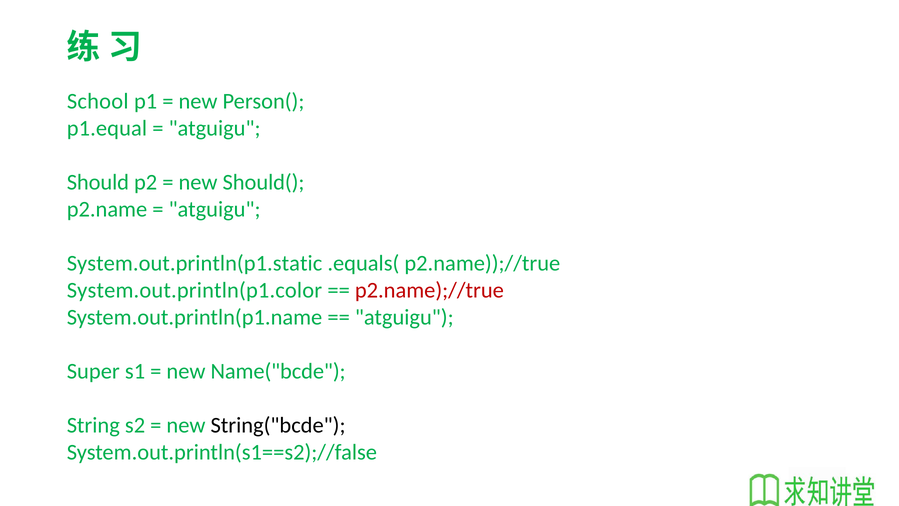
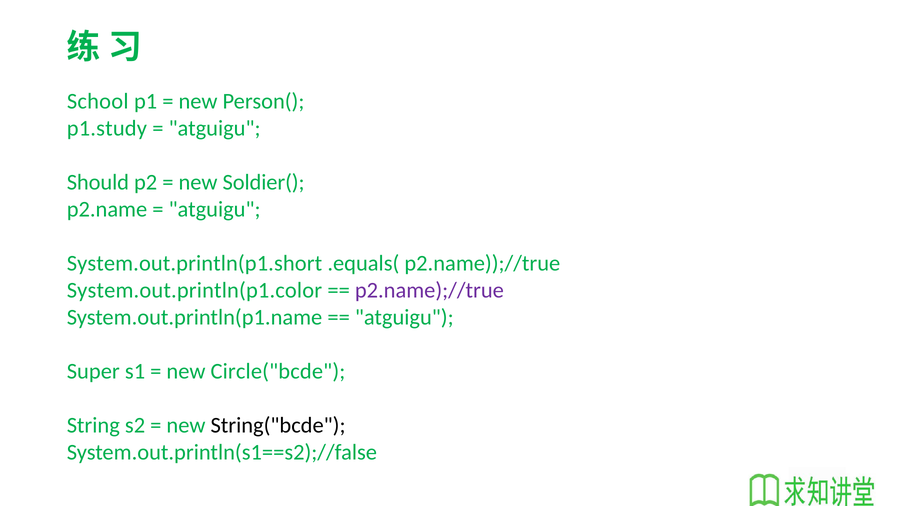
p1.equal: p1.equal -> p1.study
Should(: Should( -> Soldier(
System.out.println(p1.static: System.out.println(p1.static -> System.out.println(p1.short
p2.name);//true colour: red -> purple
Name("bcde: Name("bcde -> Circle("bcde
